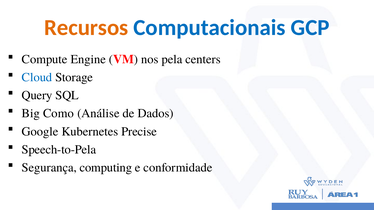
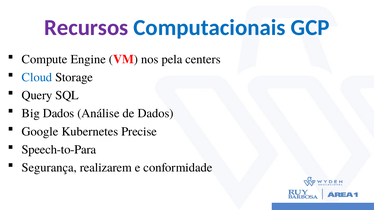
Recursos colour: orange -> purple
Big Como: Como -> Dados
Speech-to-Pela: Speech-to-Pela -> Speech-to-Para
computing: computing -> realizarem
